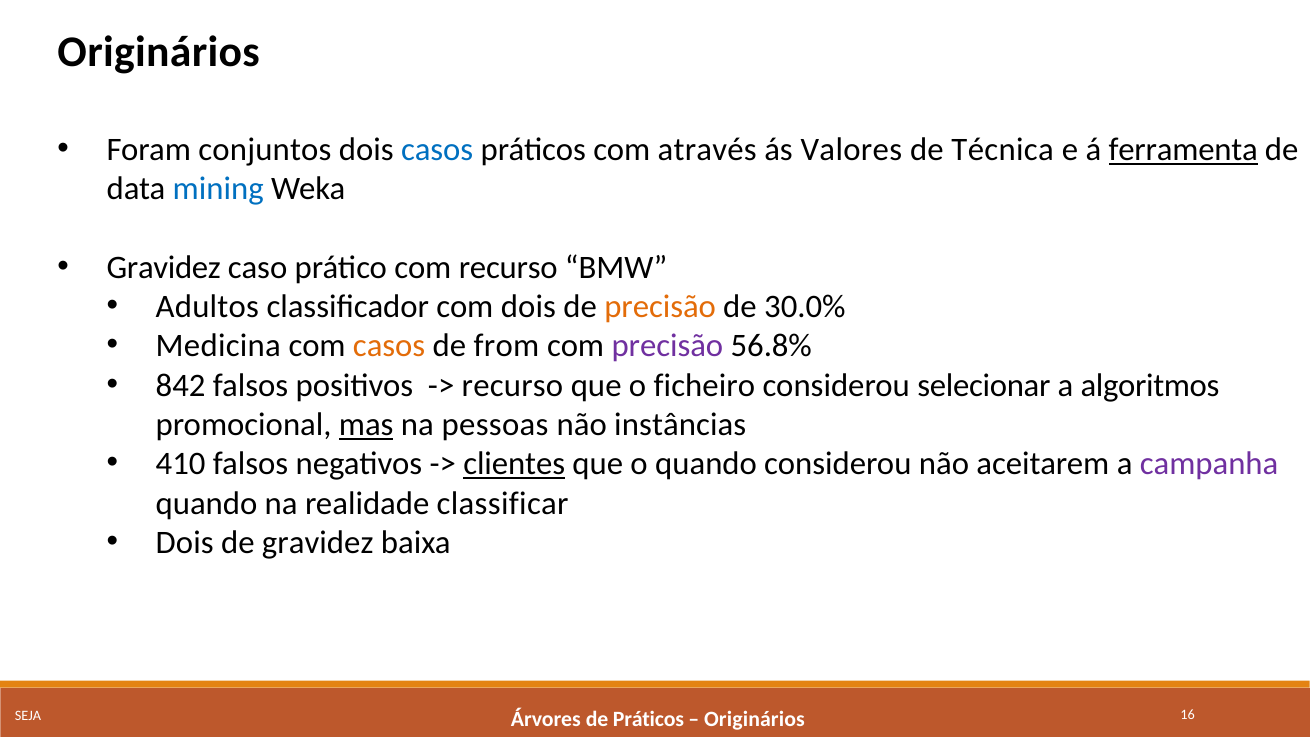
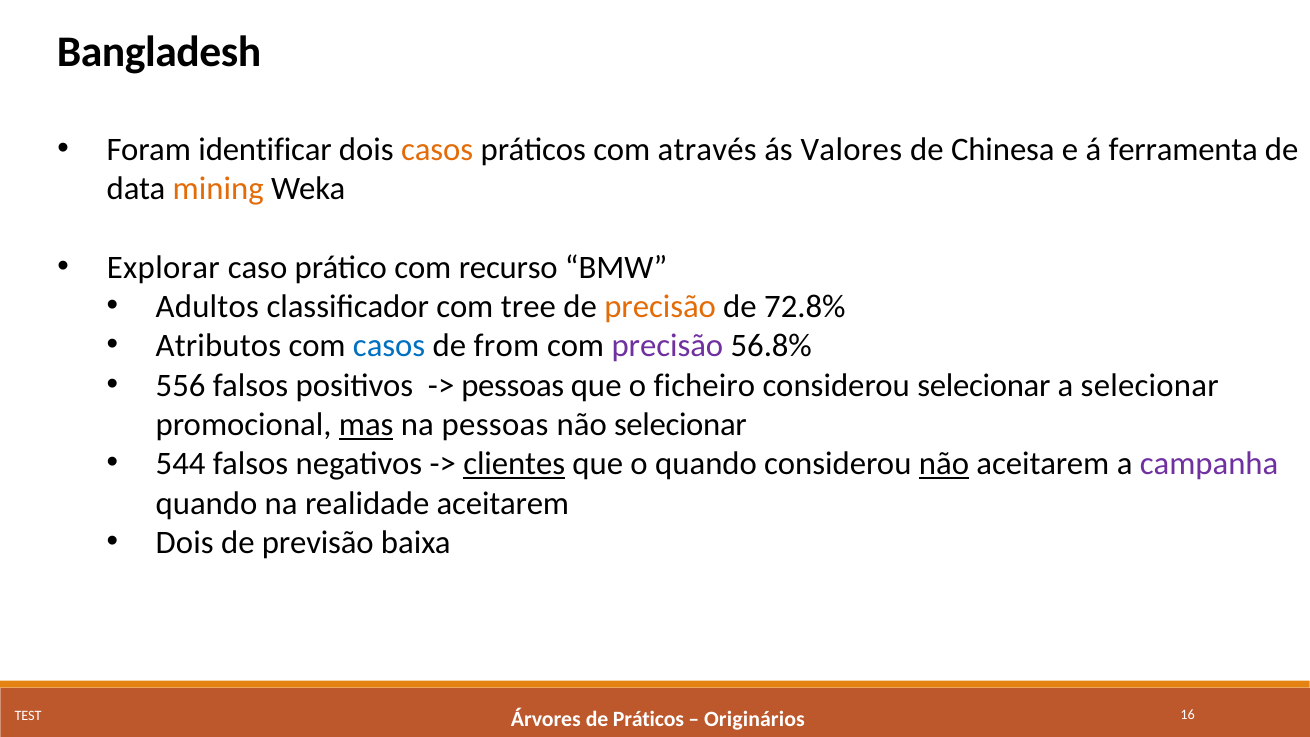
Originários at (159, 52): Originários -> Bangladesh
conjuntos: conjuntos -> identificar
casos at (437, 149) colour: blue -> orange
Técnica: Técnica -> Chinesa
ferramenta underline: present -> none
mining colour: blue -> orange
Gravidez at (164, 267): Gravidez -> Explorar
com dois: dois -> tree
30.0%: 30.0% -> 72.8%
Medicina: Medicina -> Atributos
casos at (389, 346) colour: orange -> blue
842: 842 -> 556
recurso at (512, 385): recurso -> pessoas
a algoritmos: algoritmos -> selecionar
não instâncias: instâncias -> selecionar
410: 410 -> 544
não at (944, 464) underline: none -> present
realidade classificar: classificar -> aceitarem
de gravidez: gravidez -> previsão
SEJA: SEJA -> TEST
